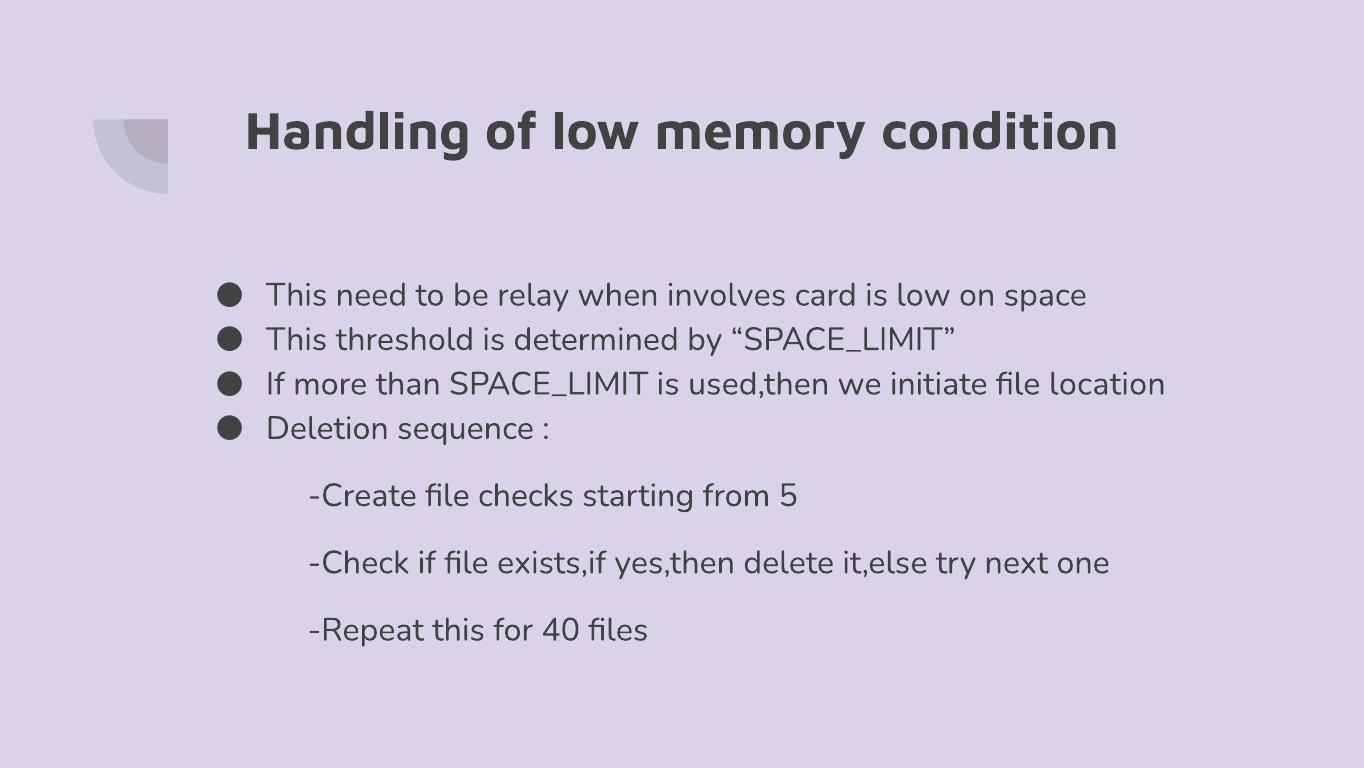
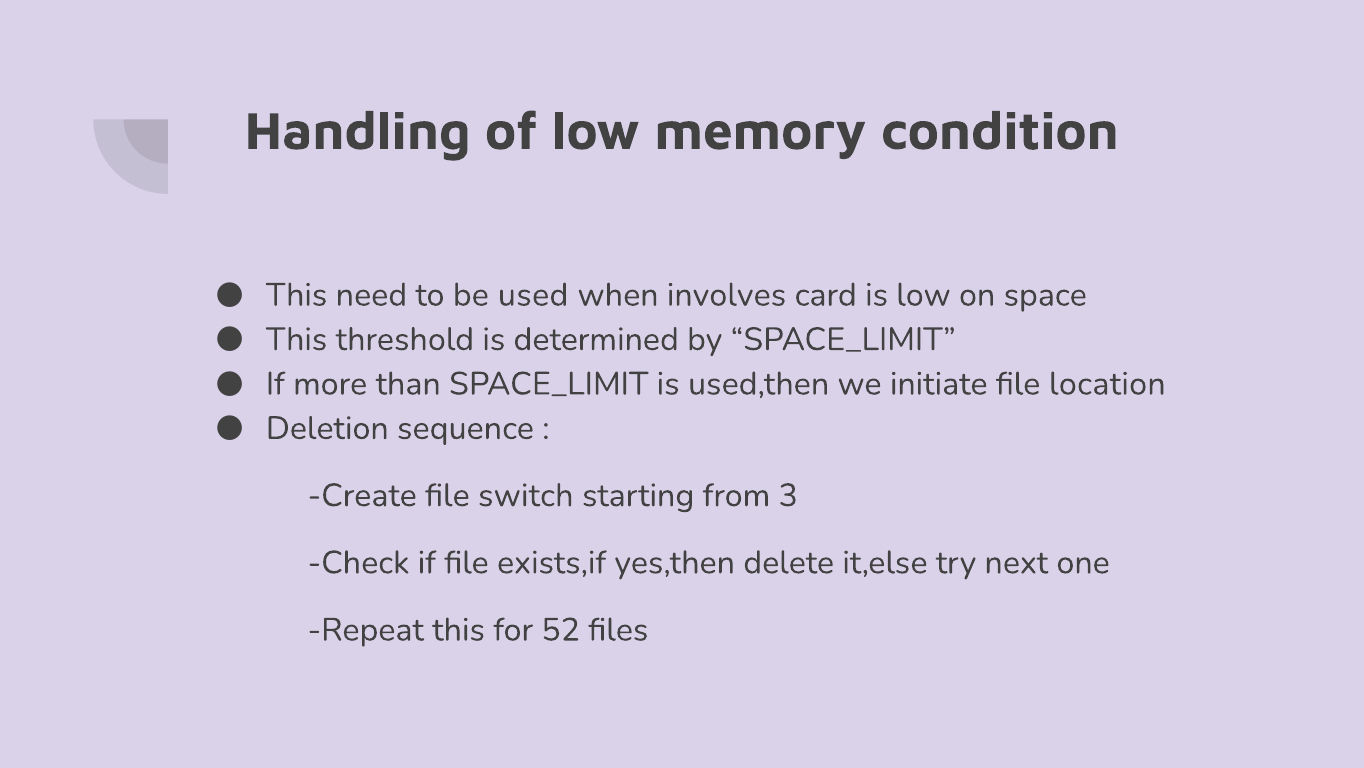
relay: relay -> used
checks: checks -> switch
5: 5 -> 3
40: 40 -> 52
